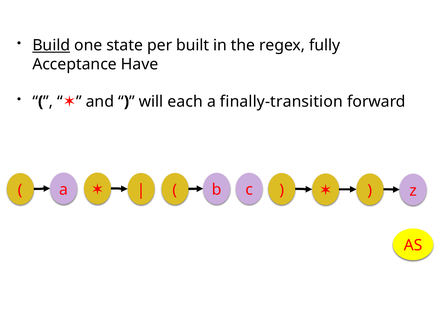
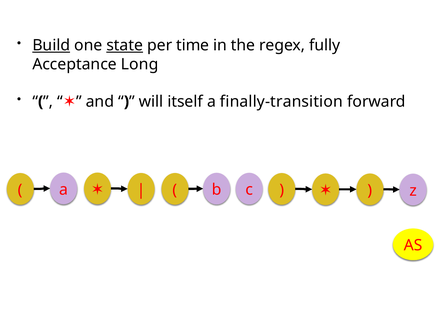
state underline: none -> present
built: built -> time
Have: Have -> Long
each: each -> itself
